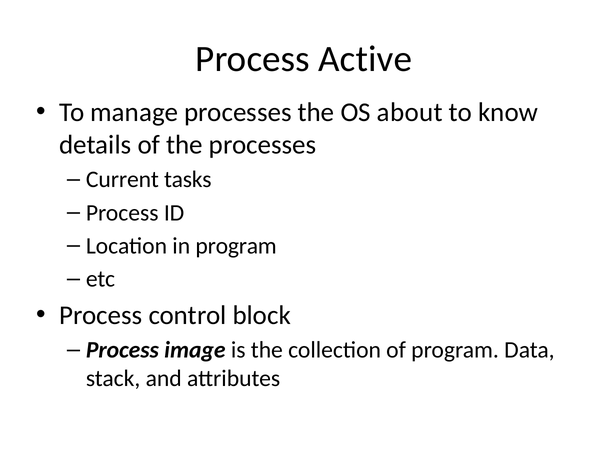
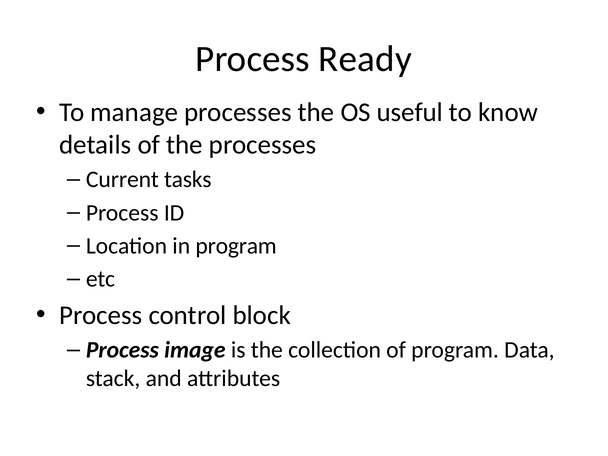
Active: Active -> Ready
about: about -> useful
